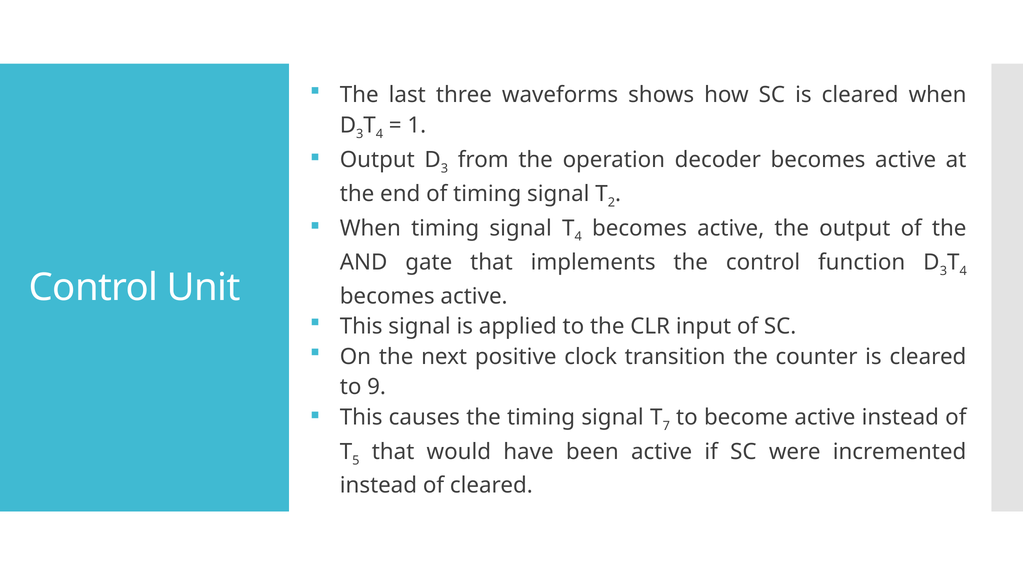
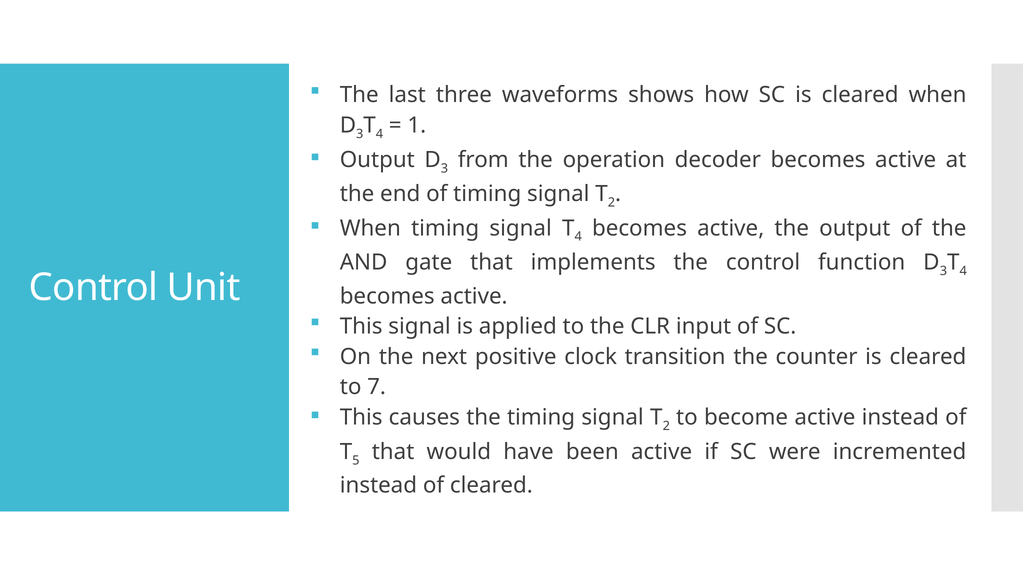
9: 9 -> 7
7 at (666, 426): 7 -> 2
